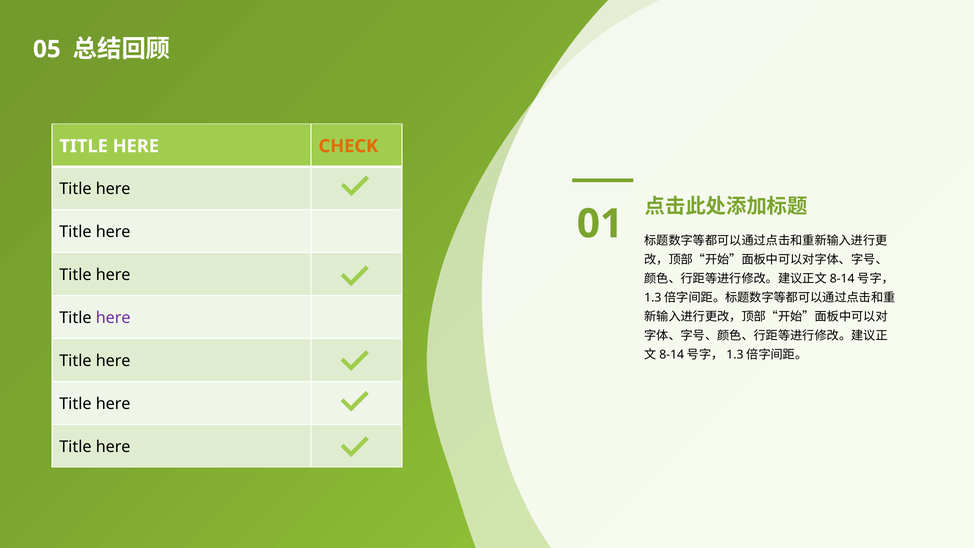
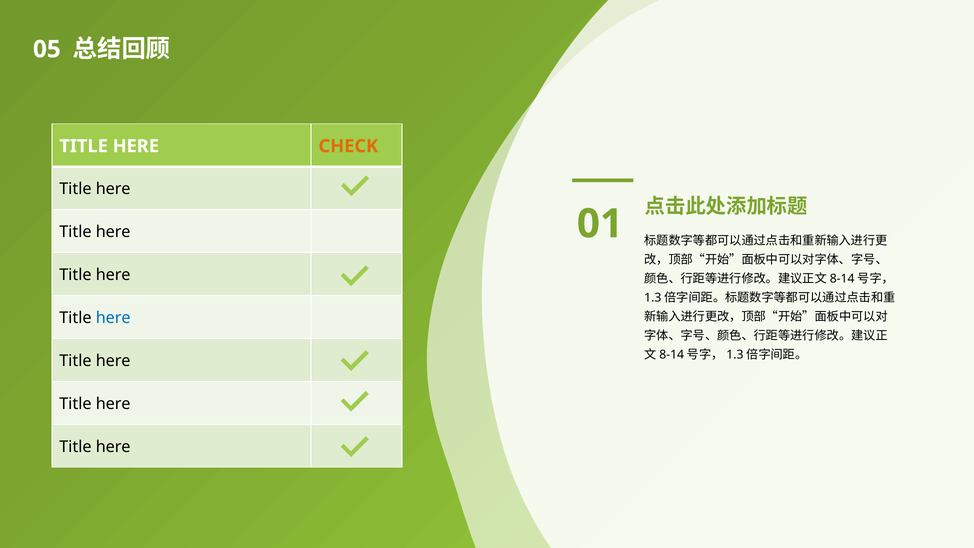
here at (113, 318) colour: purple -> blue
